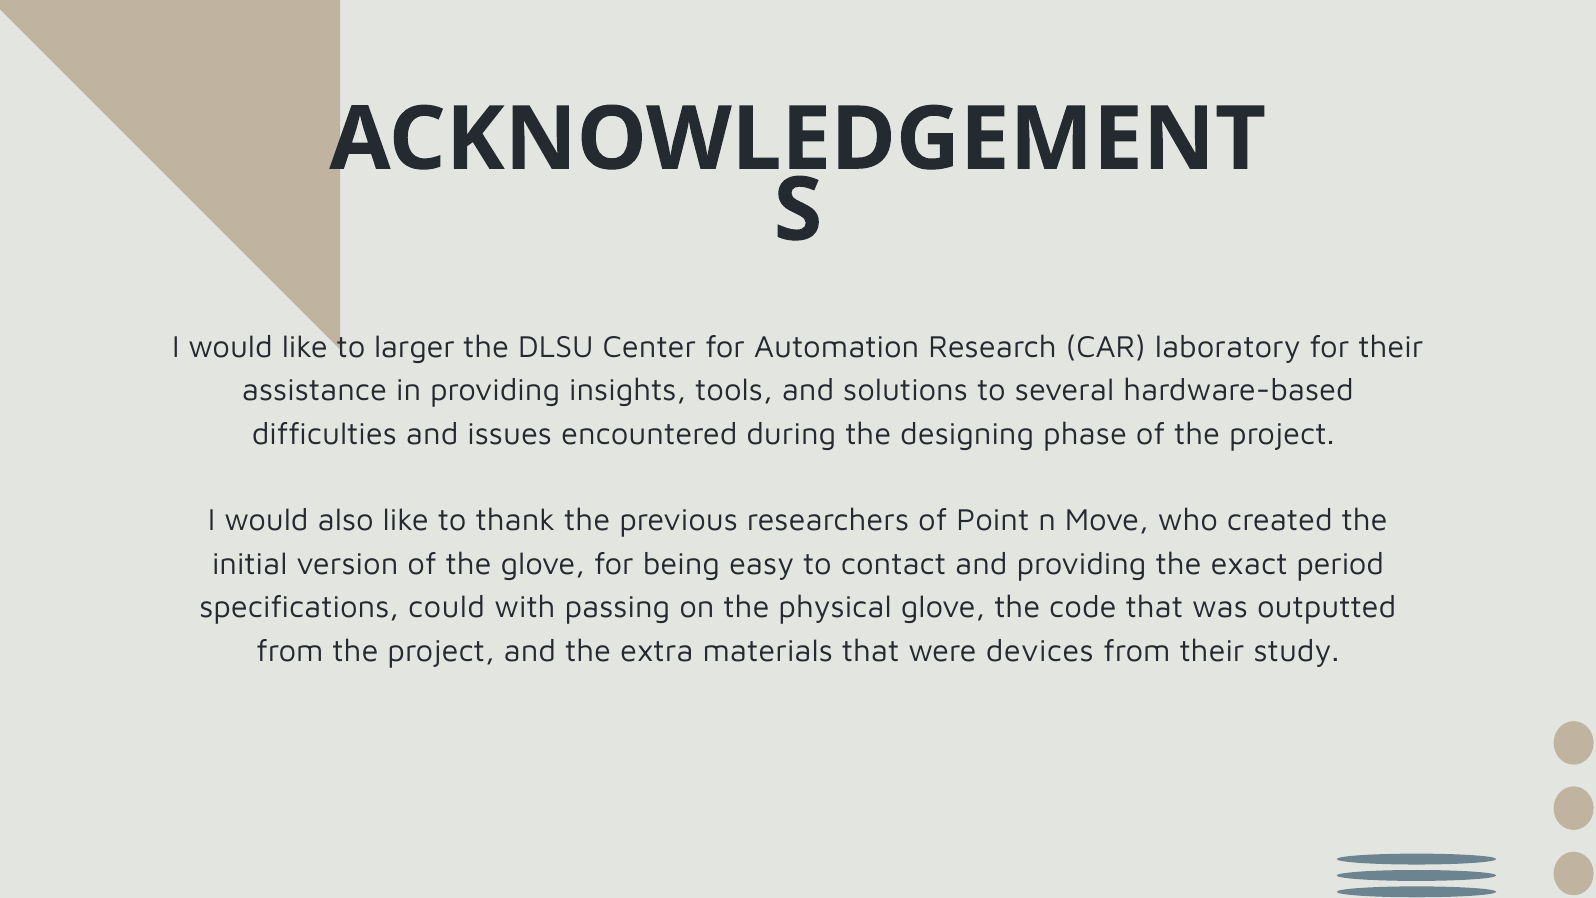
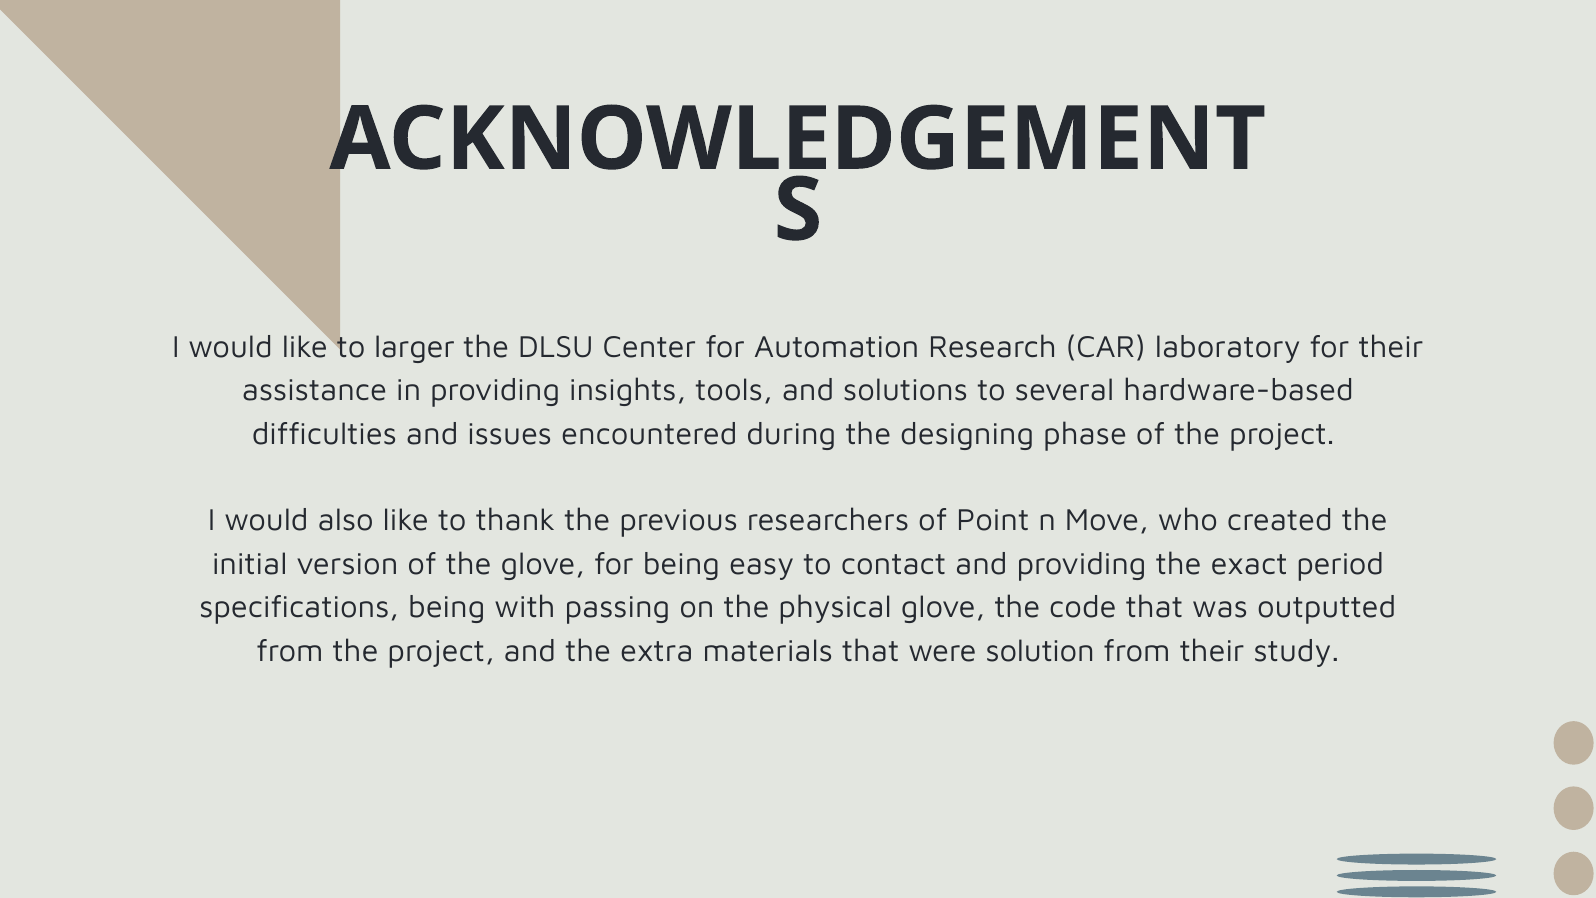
specifications could: could -> being
devices: devices -> solution
